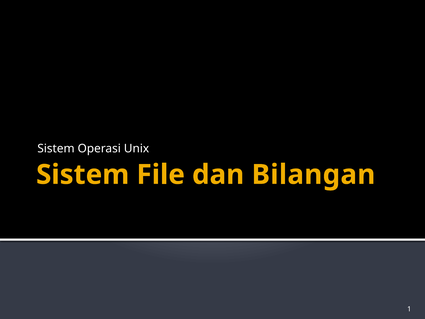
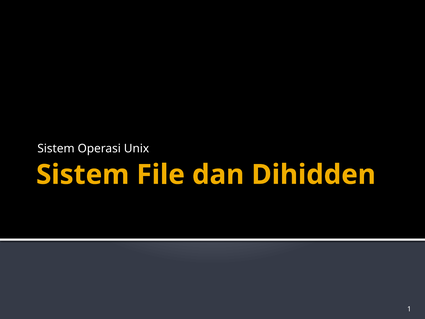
Bilangan: Bilangan -> Dihidden
